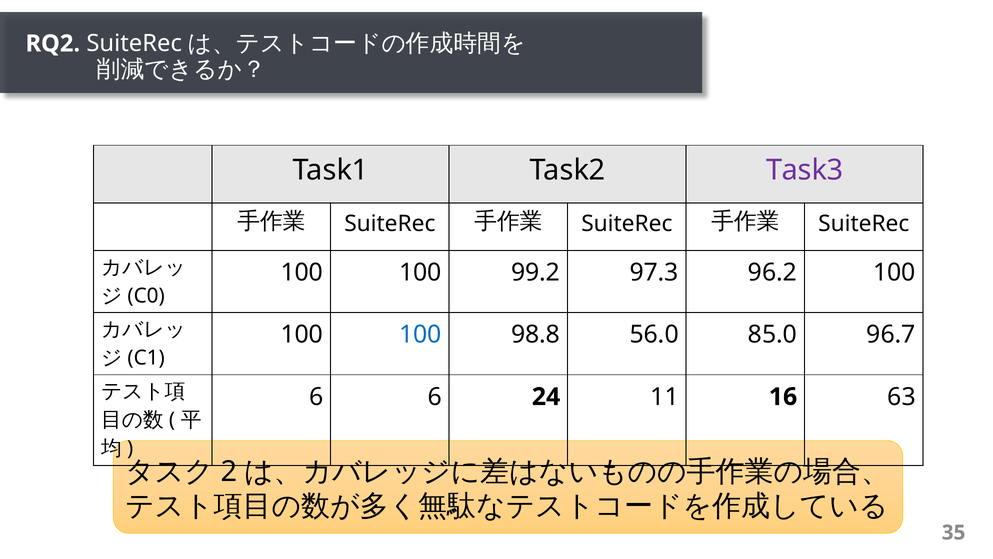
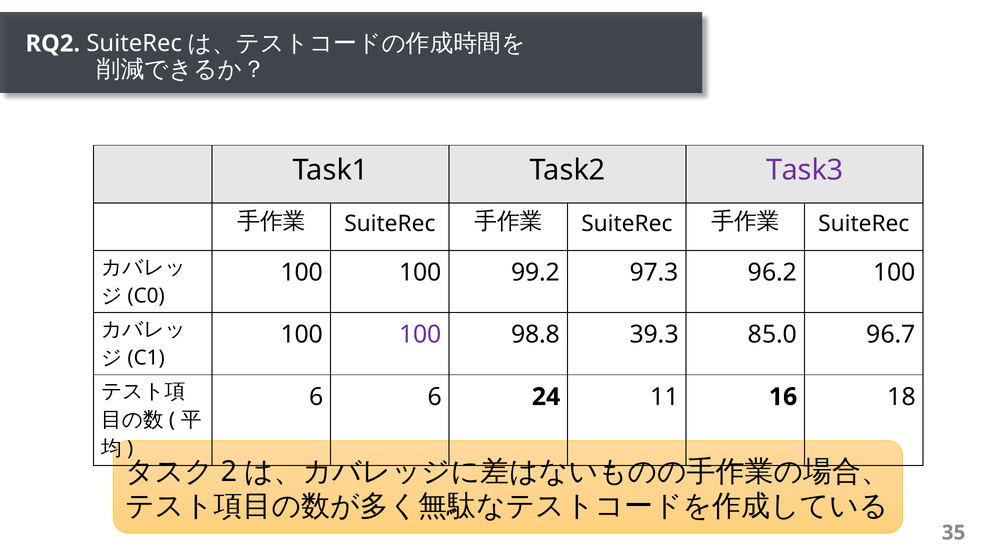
100 at (420, 334) colour: blue -> purple
56.0: 56.0 -> 39.3
63: 63 -> 18
